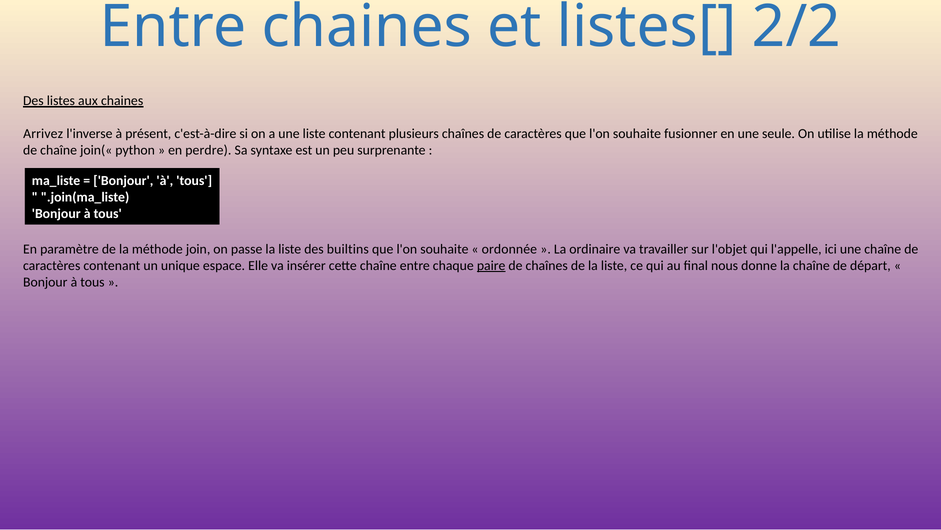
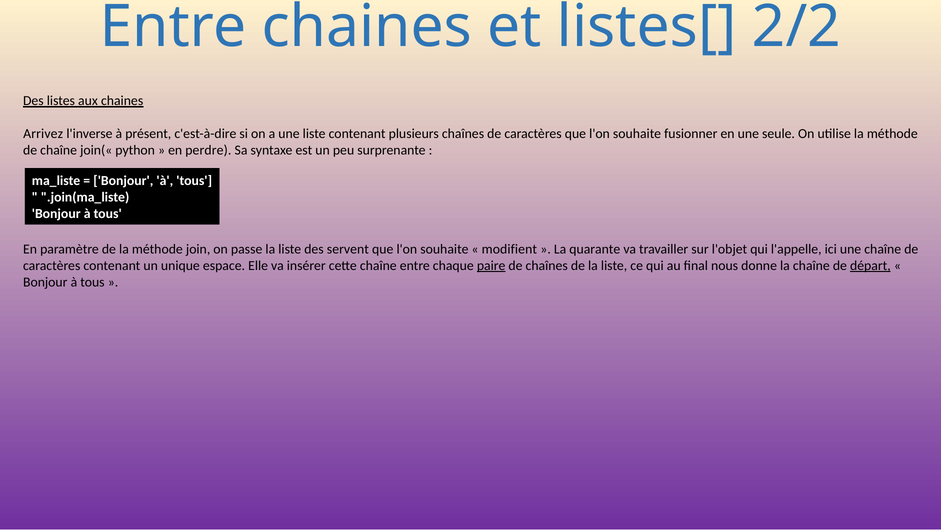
builtins: builtins -> servent
ordonnée: ordonnée -> modifient
ordinaire: ordinaire -> quarante
départ underline: none -> present
